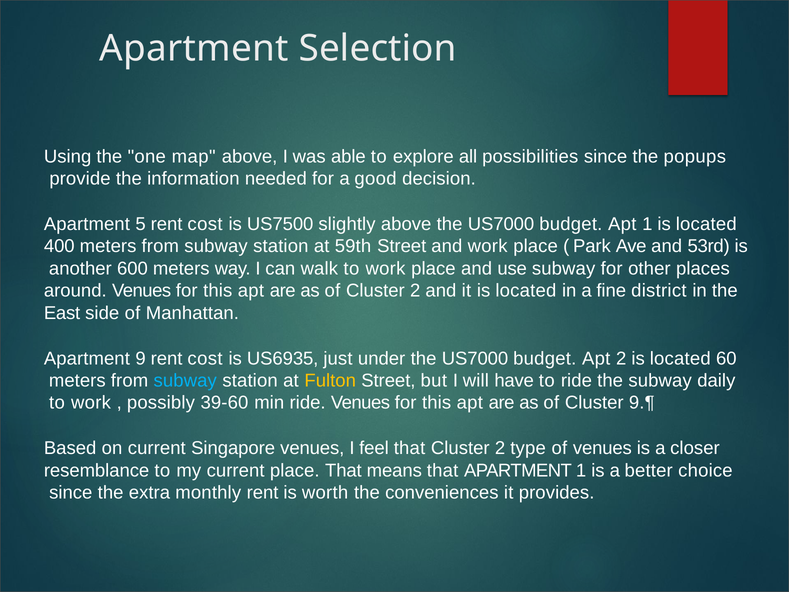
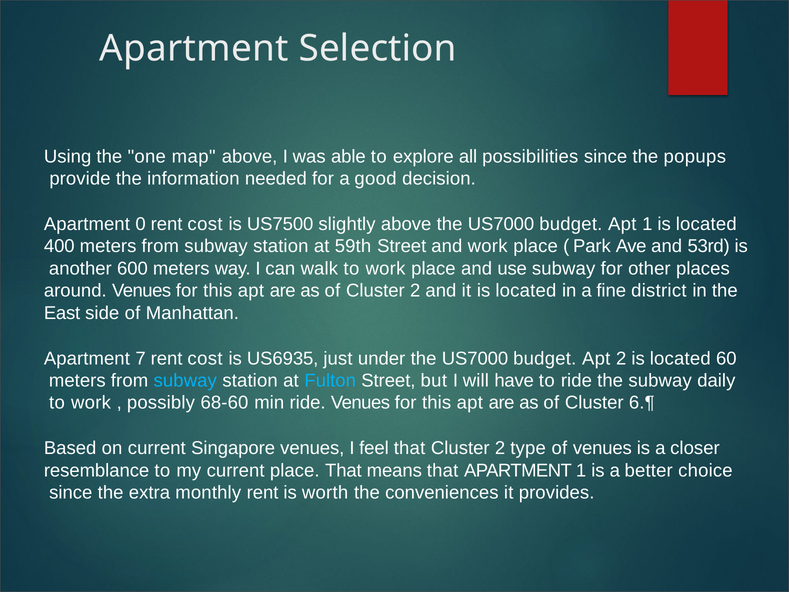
5: 5 -> 0
9: 9 -> 7
Fulton colour: yellow -> light blue
39-60: 39-60 -> 68-60
9.¶: 9.¶ -> 6.¶
